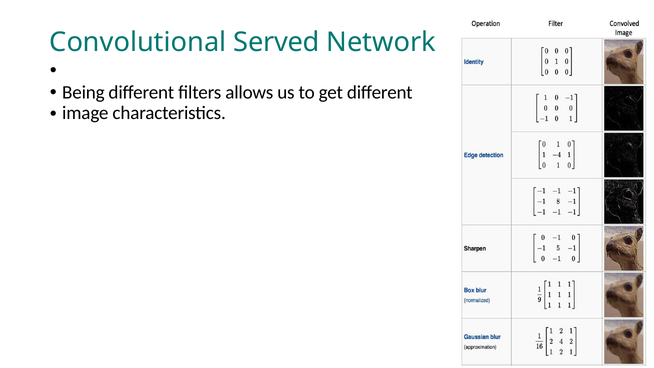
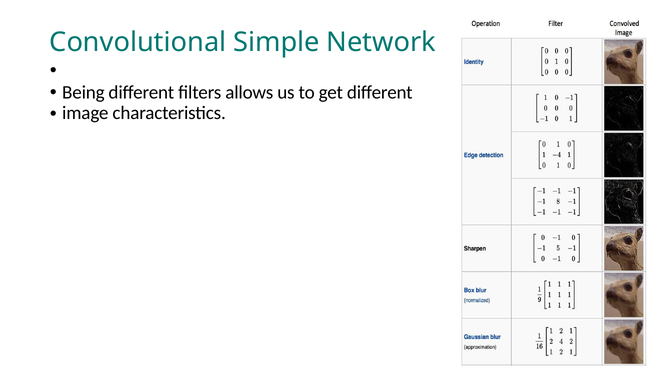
Served: Served -> Simple
